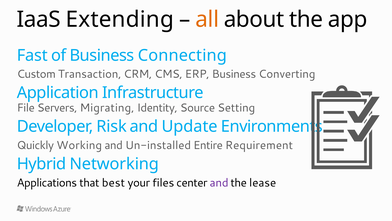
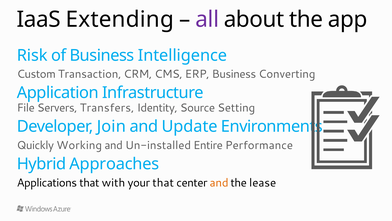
all colour: orange -> purple
Fast: Fast -> Risk
Connecting: Connecting -> Intelligence
Migrating: Migrating -> Transfers
Risk: Risk -> Join
Requirement: Requirement -> Performance
Networking: Networking -> Approaches
best: best -> with
your files: files -> that
and at (219, 182) colour: purple -> orange
